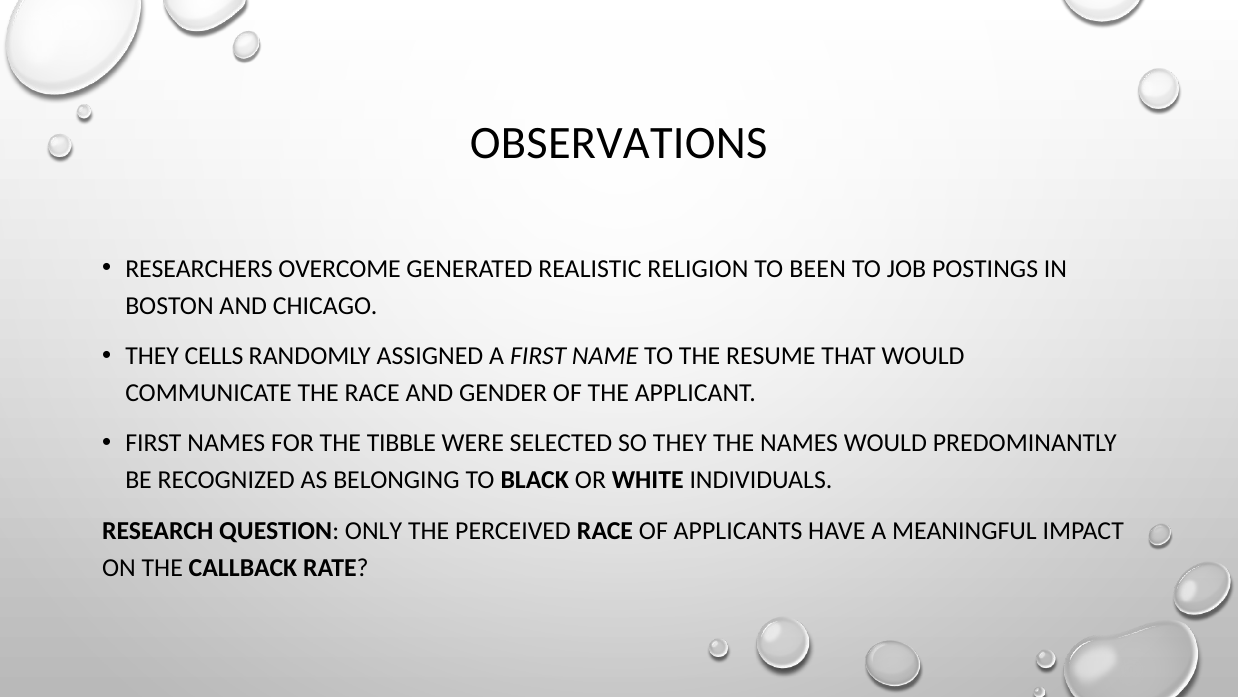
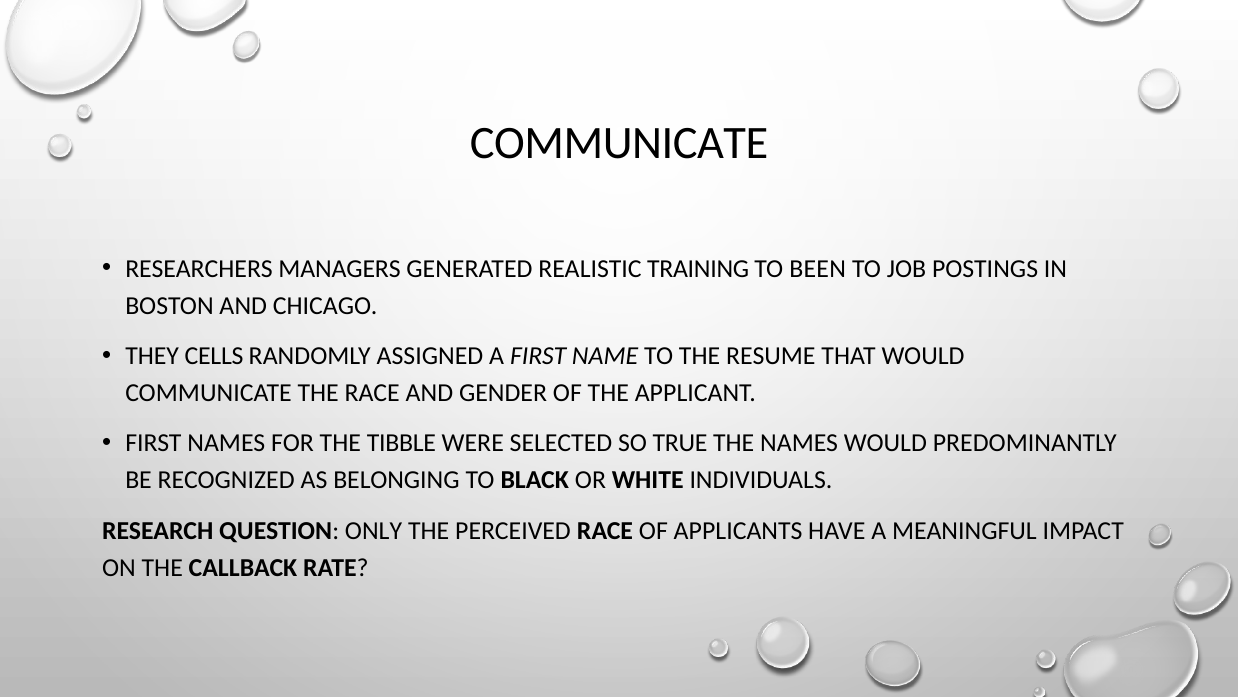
OBSERVATIONS at (619, 144): OBSERVATIONS -> COMMUNICATE
OVERCOME: OVERCOME -> MANAGERS
RELIGION: RELIGION -> TRAINING
SO THEY: THEY -> TRUE
